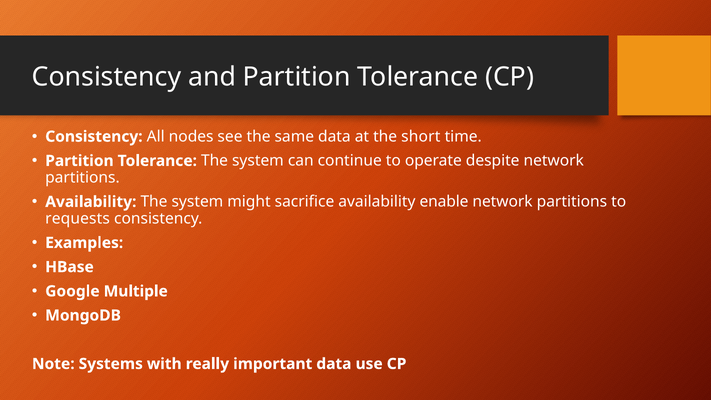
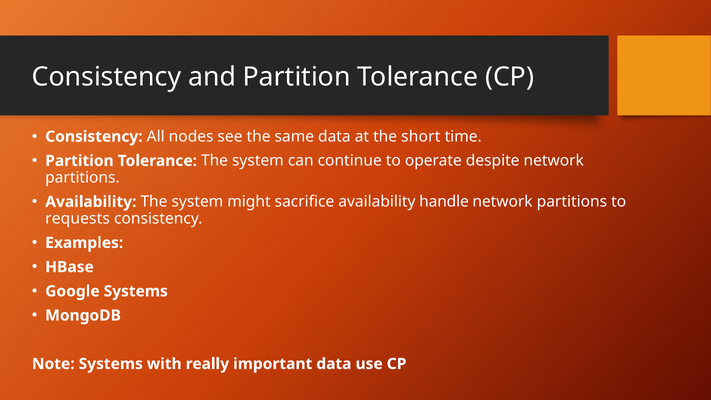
enable: enable -> handle
Google Multiple: Multiple -> Systems
